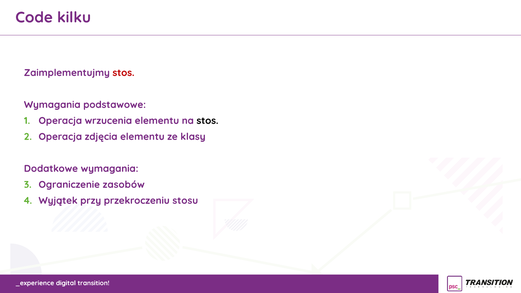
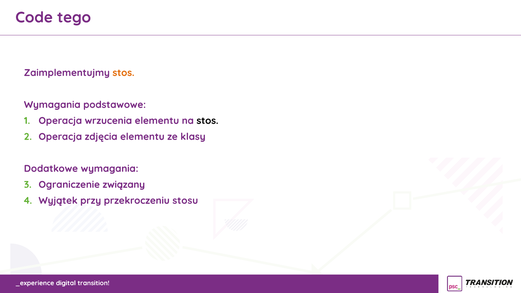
kilku: kilku -> tego
stos at (123, 73) colour: red -> orange
zasobów: zasobów -> związany
